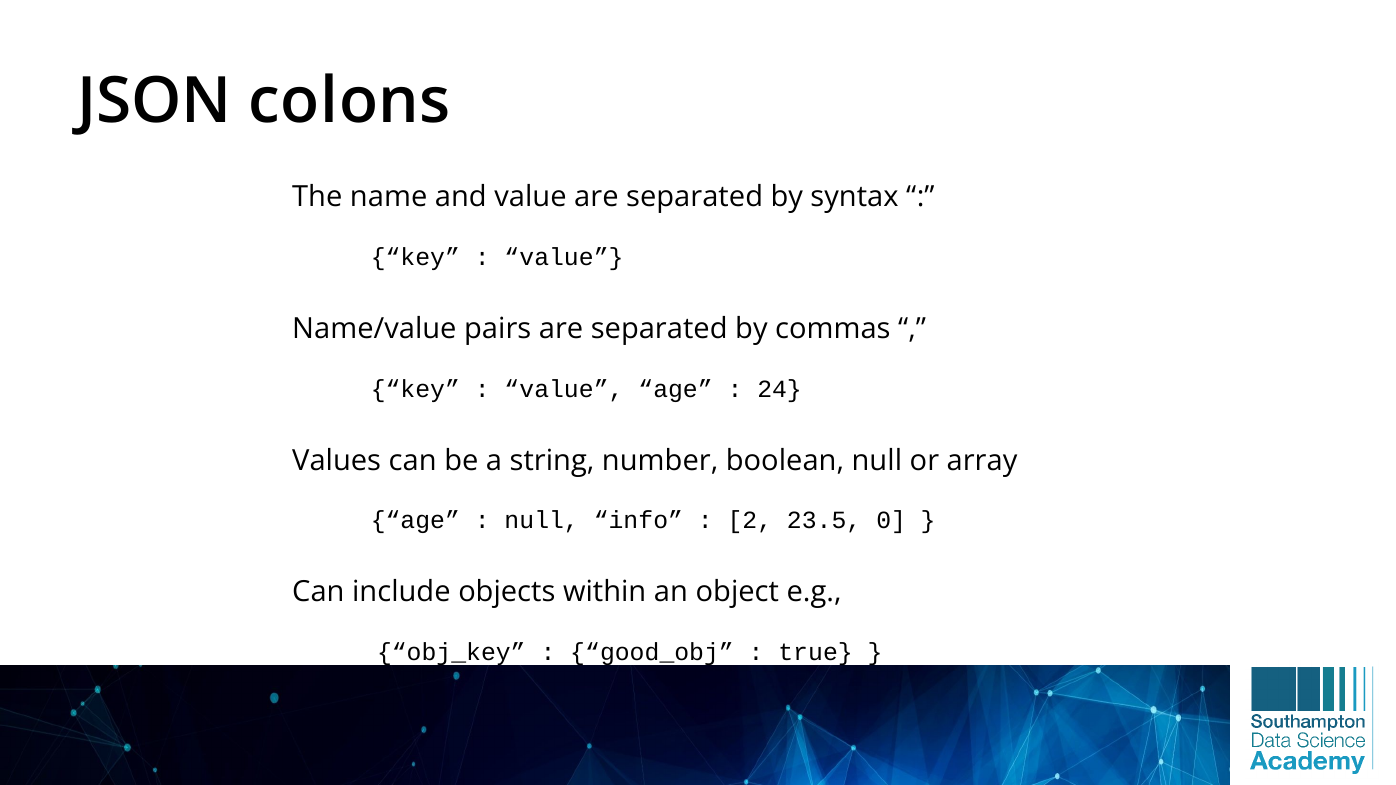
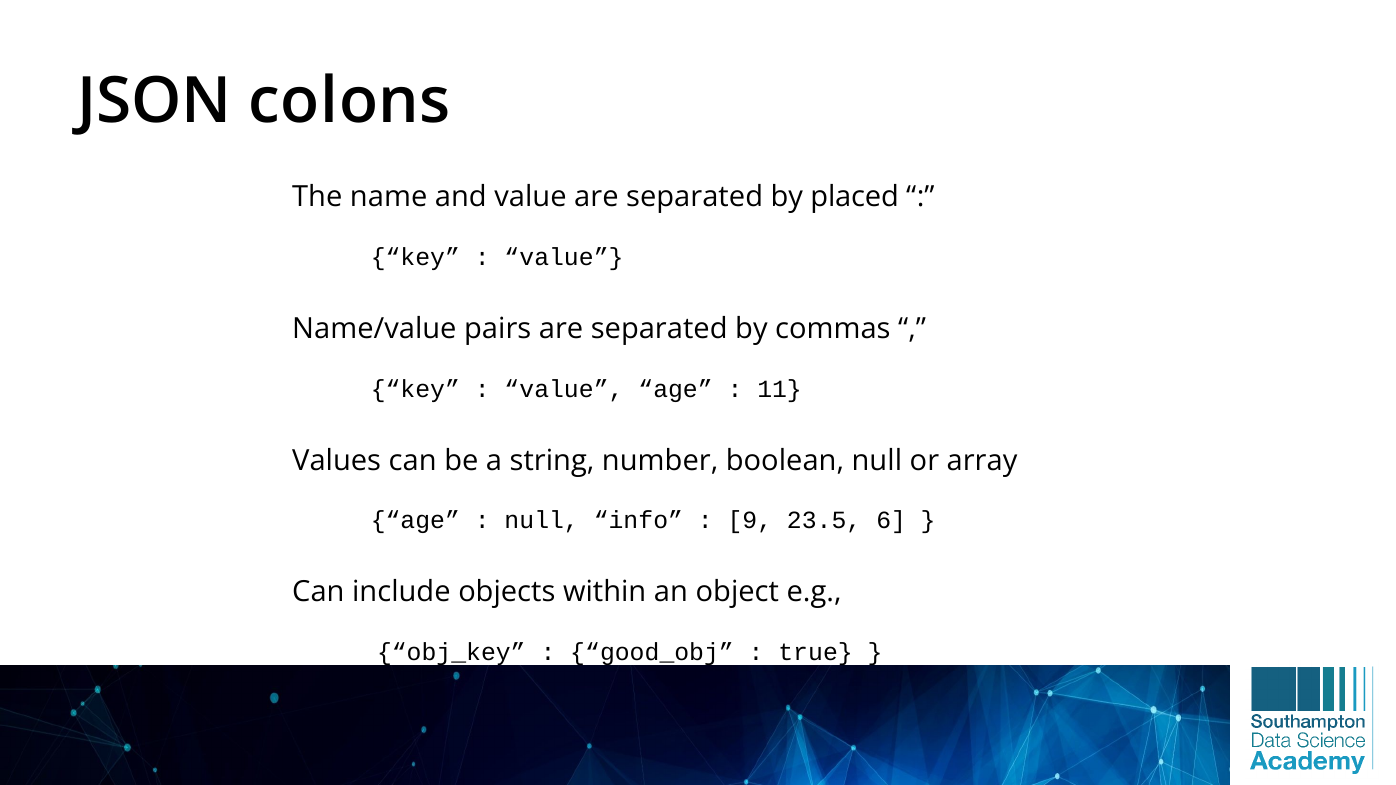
syntax: syntax -> placed
24: 24 -> 11
2: 2 -> 9
0: 0 -> 6
